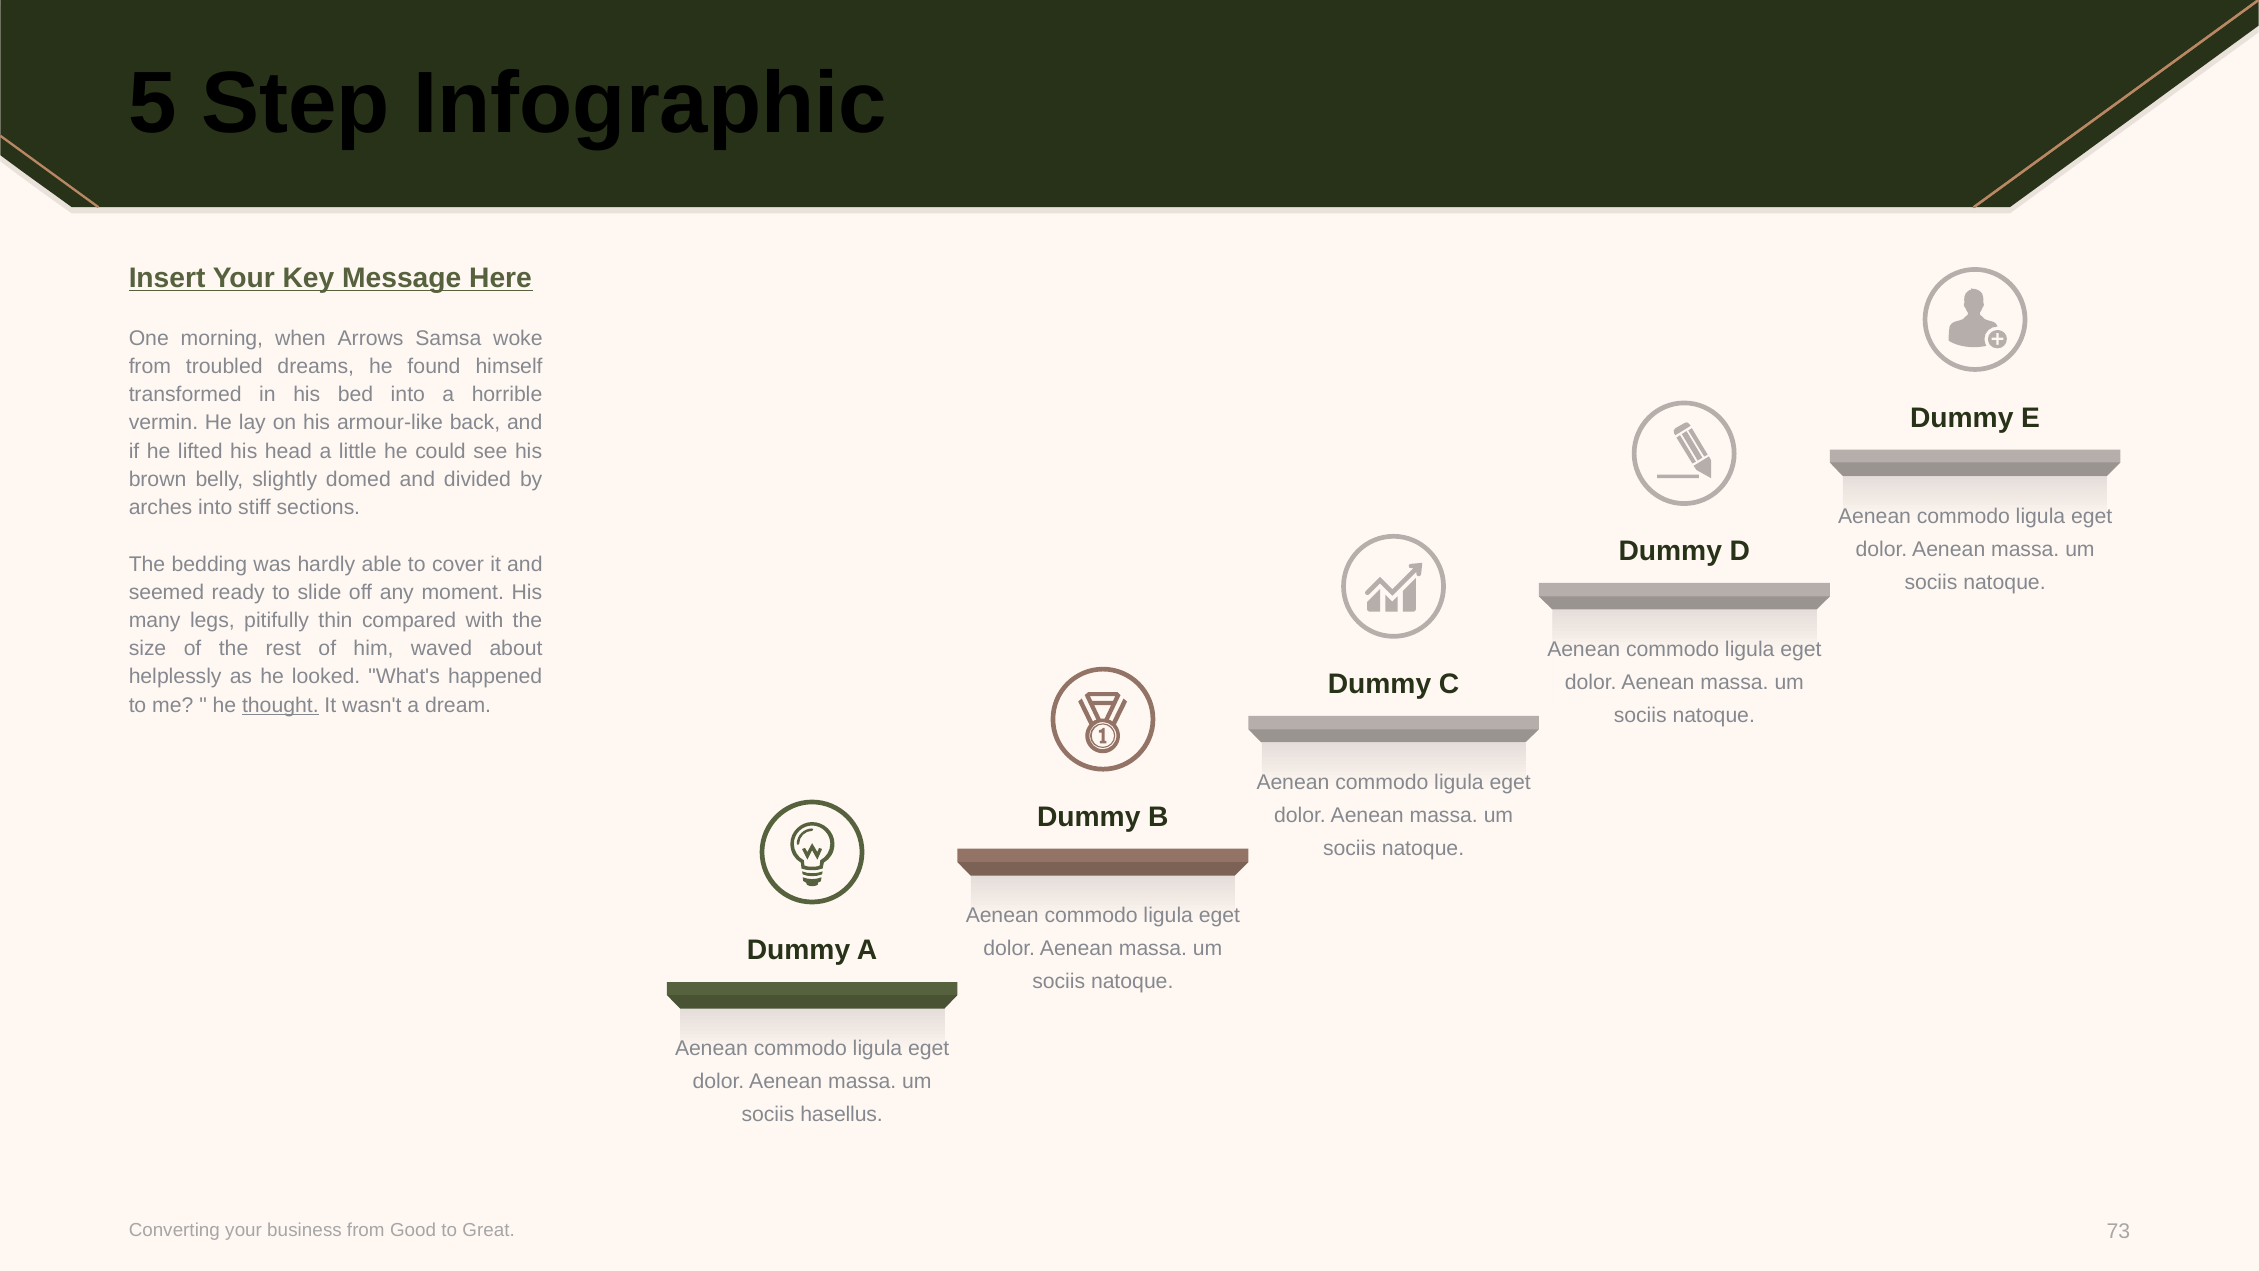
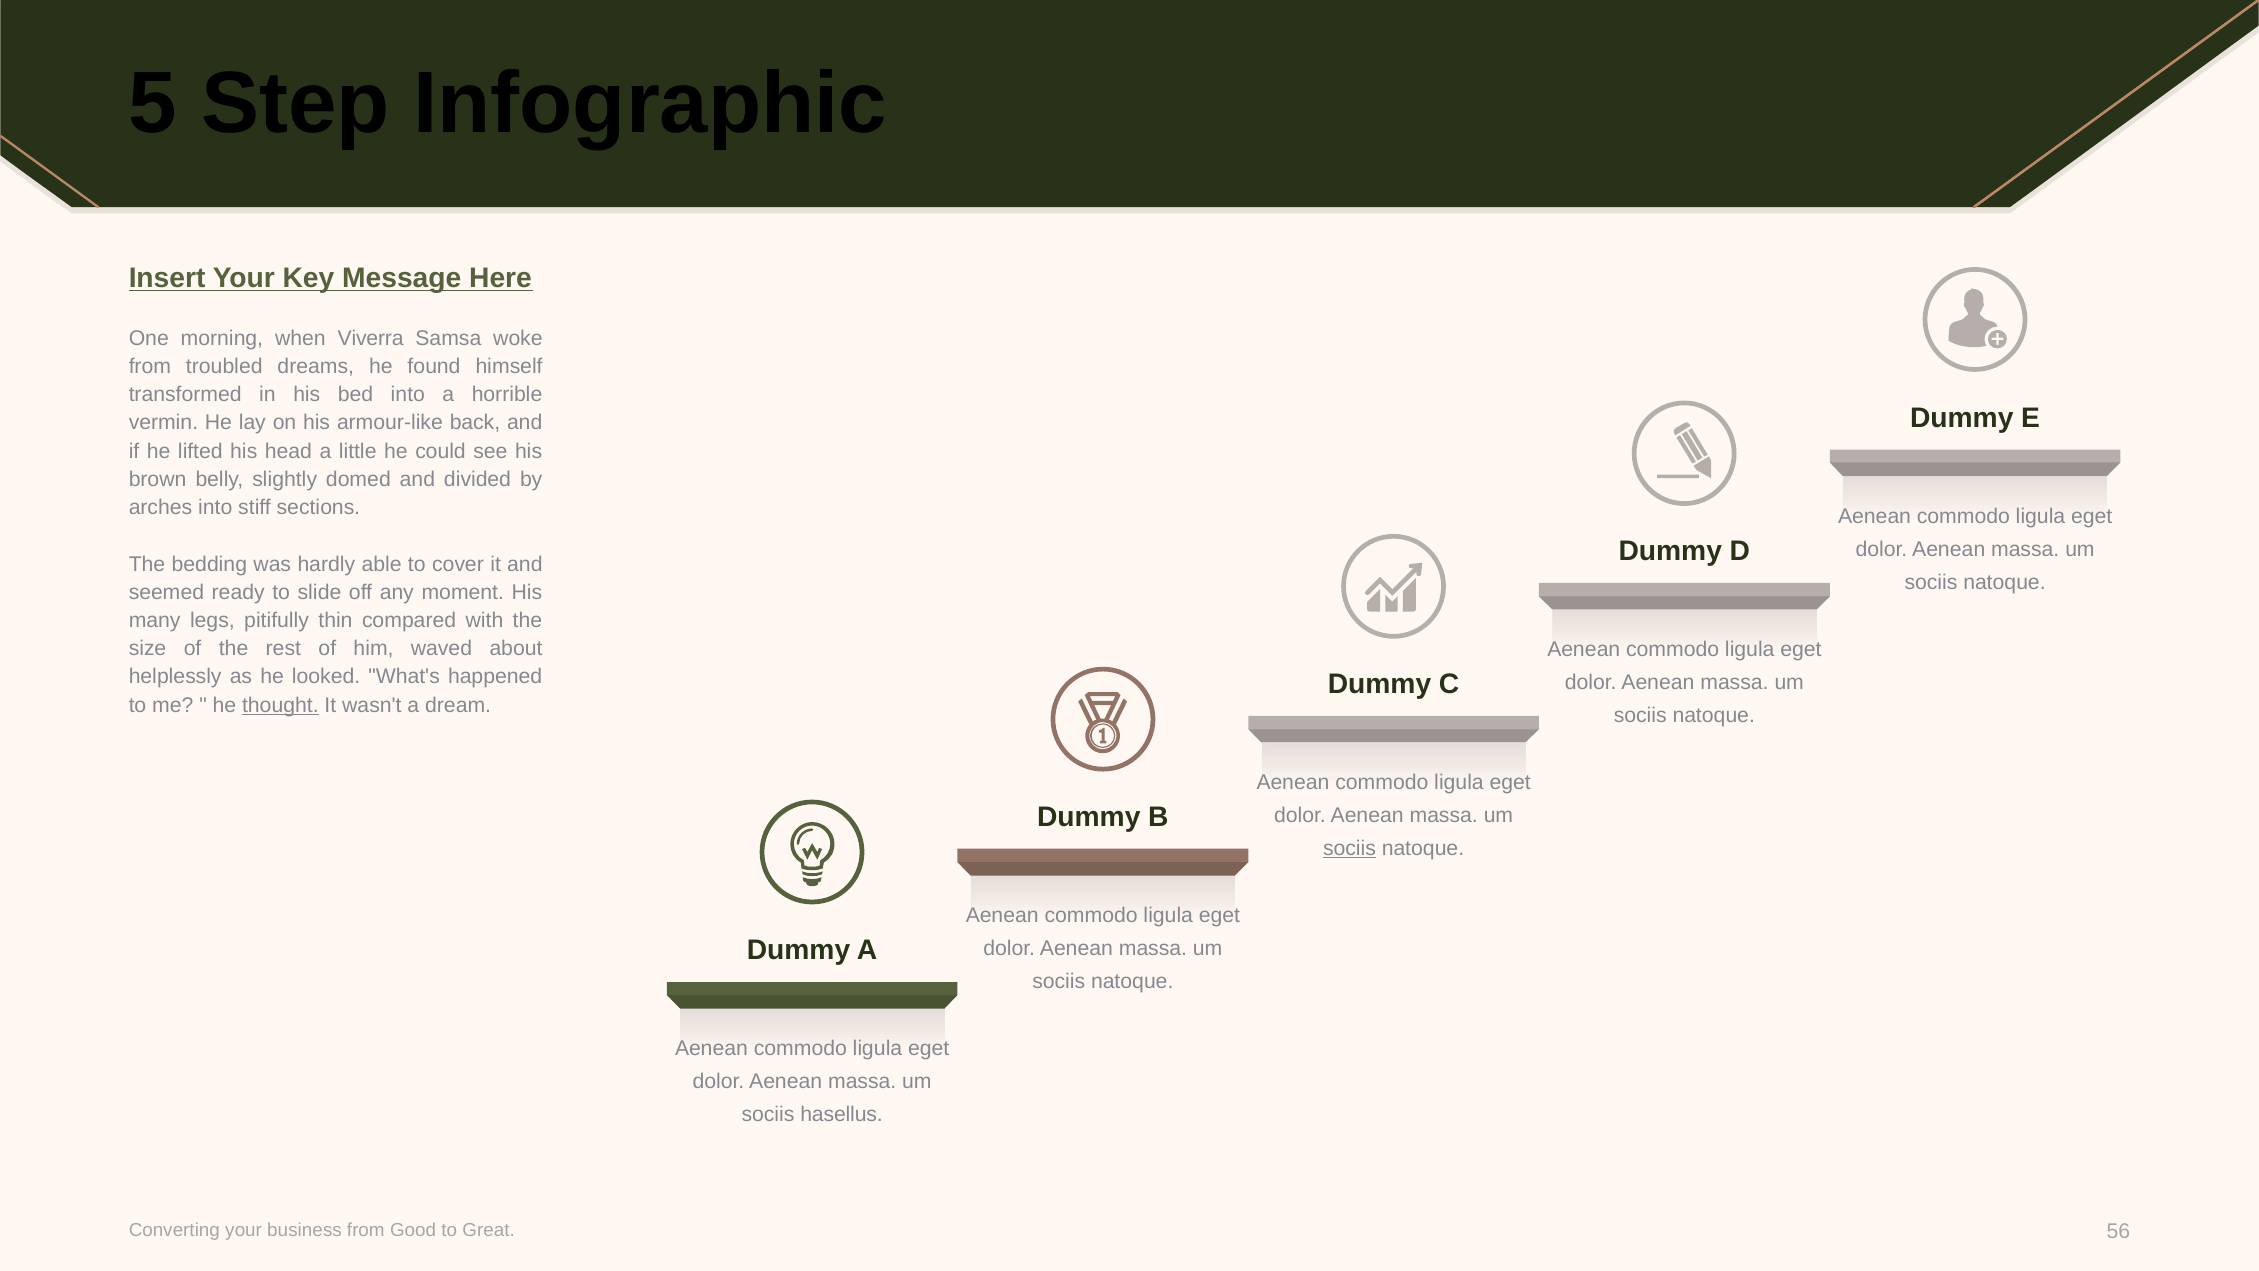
Arrows: Arrows -> Viverra
sociis at (1350, 848) underline: none -> present
73: 73 -> 56
